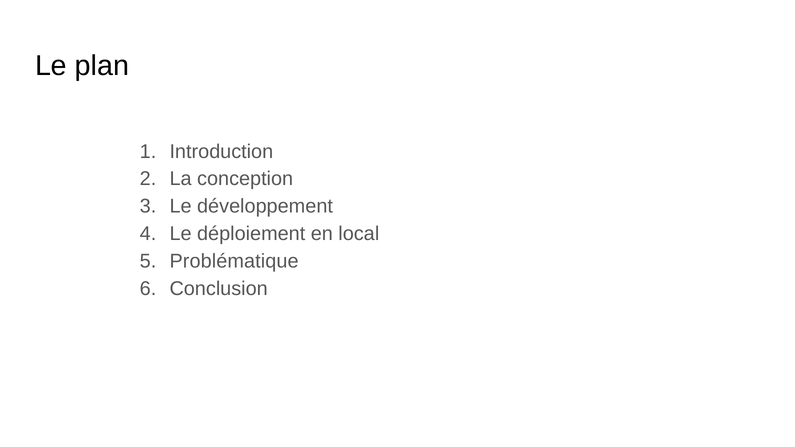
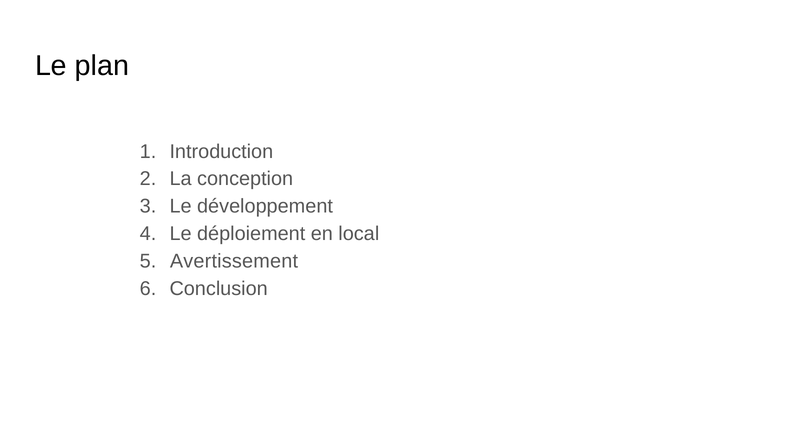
Problématique: Problématique -> Avertissement
